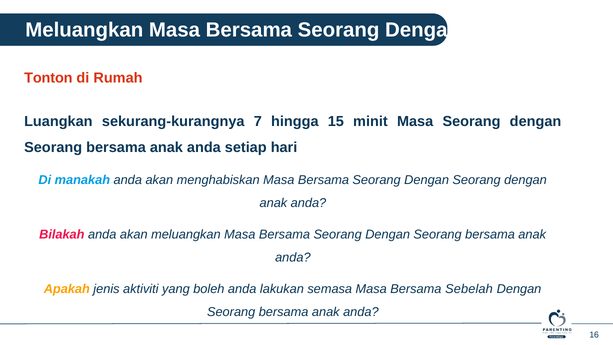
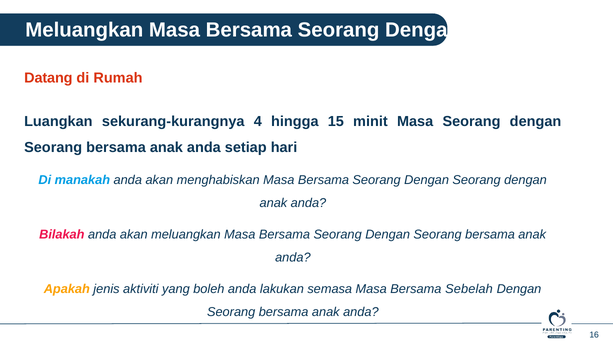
Tonton: Tonton -> Datang
7: 7 -> 4
